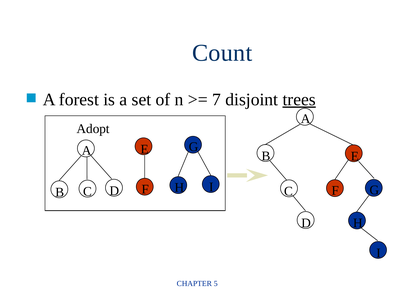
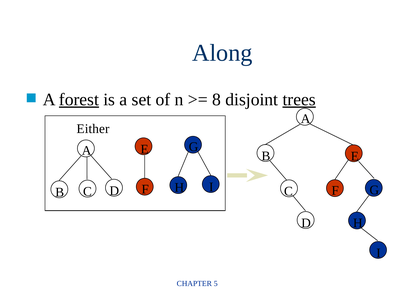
Count: Count -> Along
forest underline: none -> present
7: 7 -> 8
Adopt: Adopt -> Either
